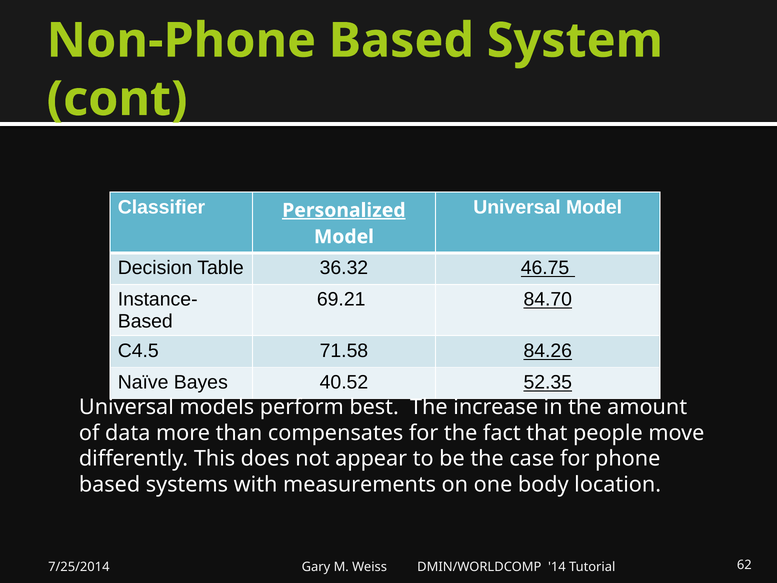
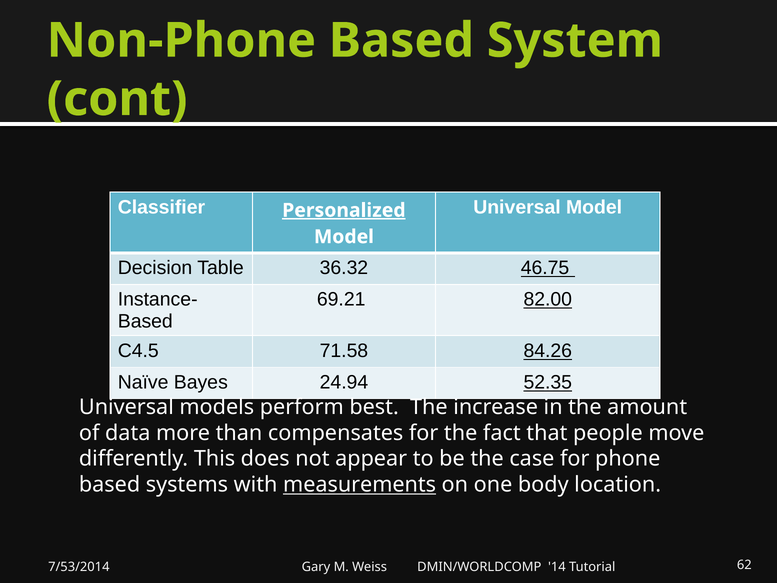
84.70: 84.70 -> 82.00
40.52: 40.52 -> 24.94
measurements underline: none -> present
7/25/2014: 7/25/2014 -> 7/53/2014
